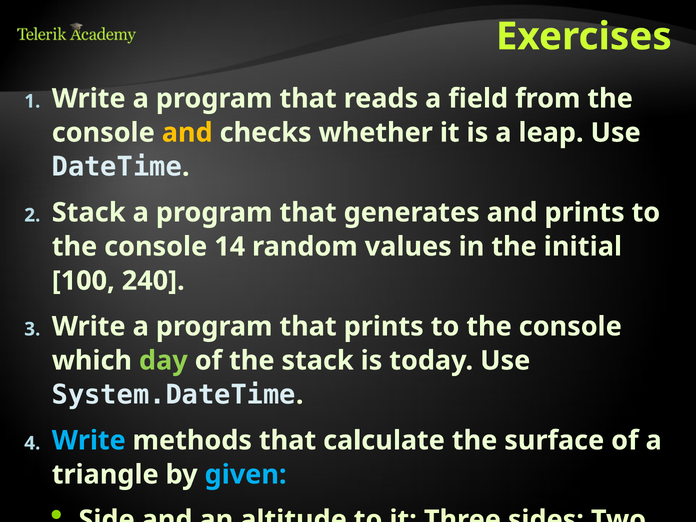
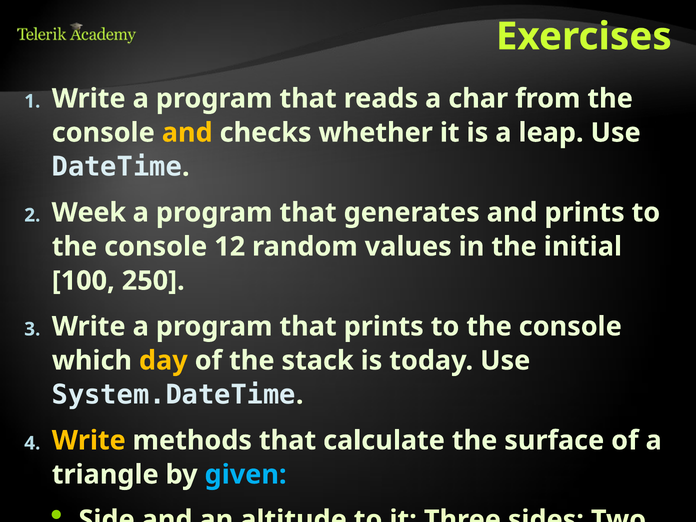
field: field -> char
Stack at (89, 213): Stack -> Week
14: 14 -> 12
240: 240 -> 250
day colour: light green -> yellow
Write at (89, 440) colour: light blue -> yellow
